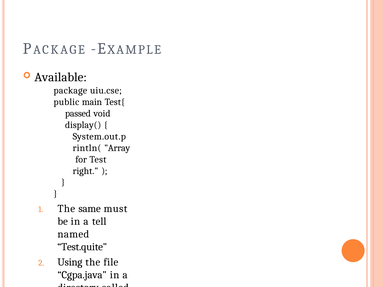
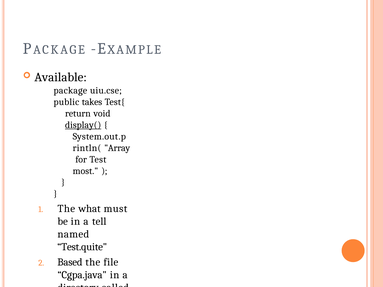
main: main -> takes
passed: passed -> return
display( underline: none -> present
right: right -> most
same: same -> what
Using: Using -> Based
